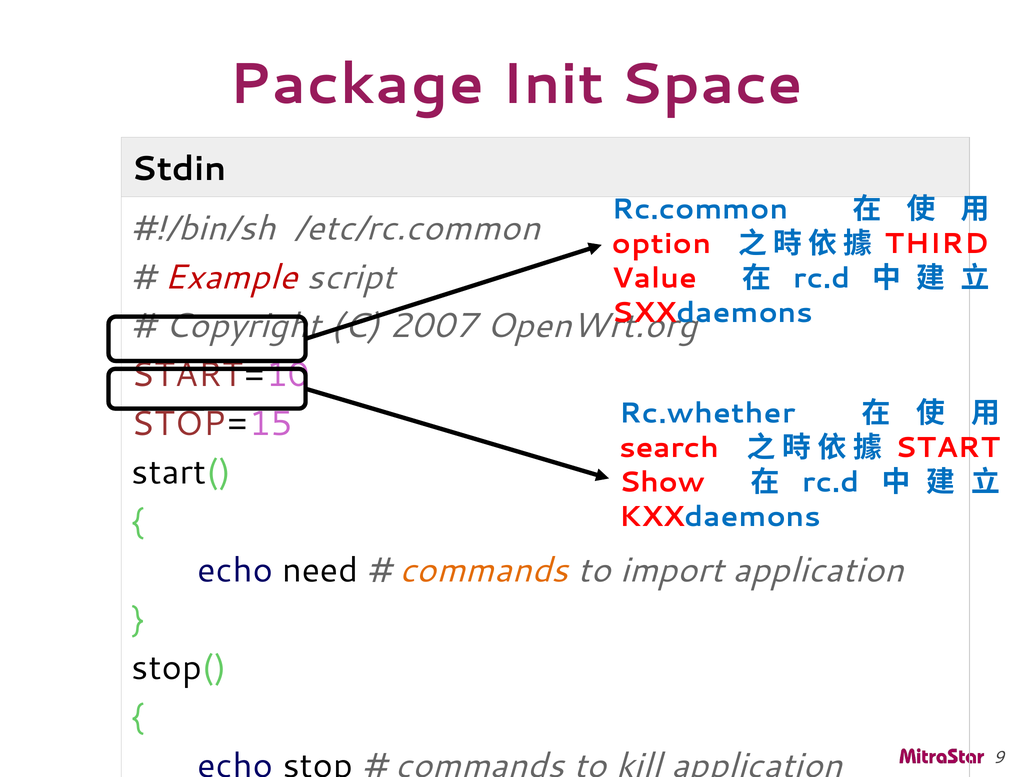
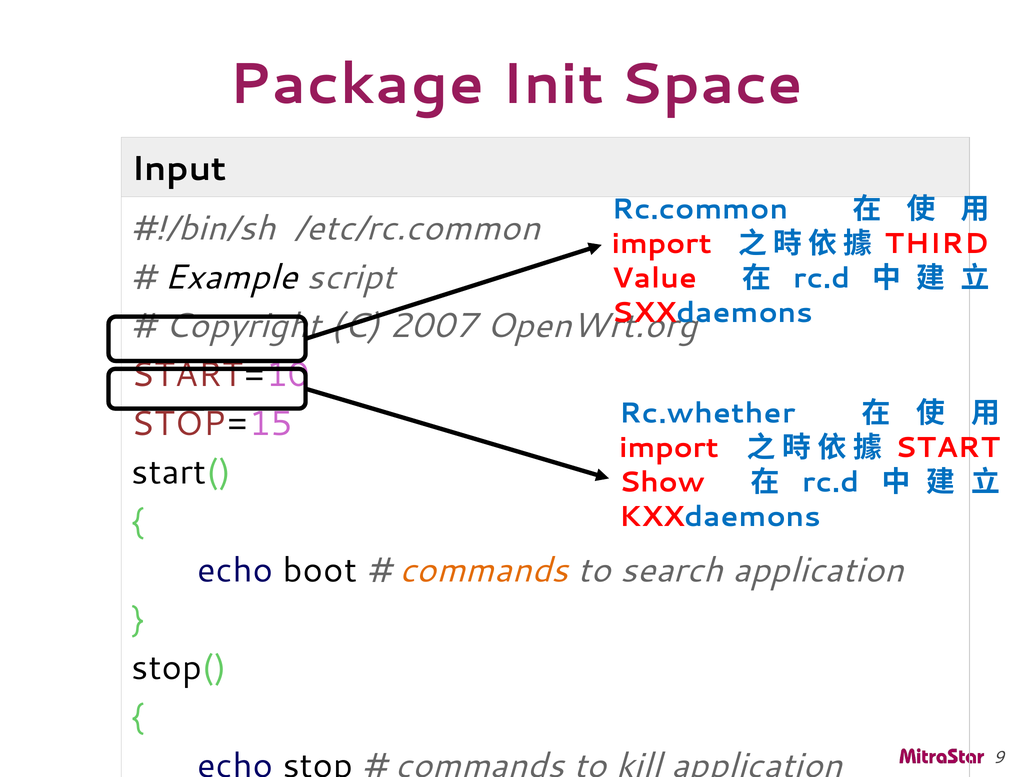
Stdin: Stdin -> Input
option at (662, 244): option -> import
Example colour: red -> black
search at (669, 448): search -> import
need: need -> boot
import: import -> search
